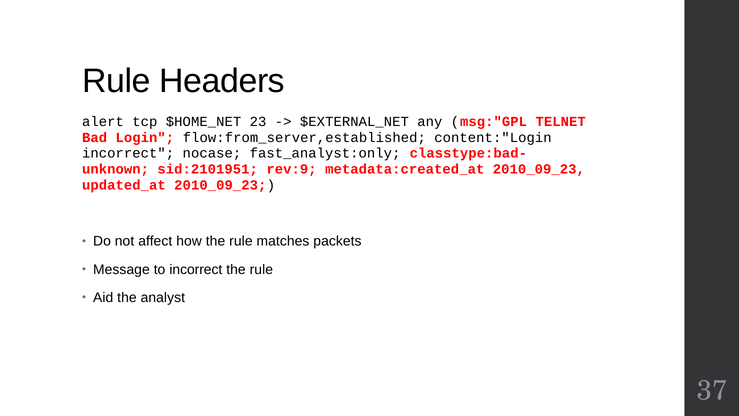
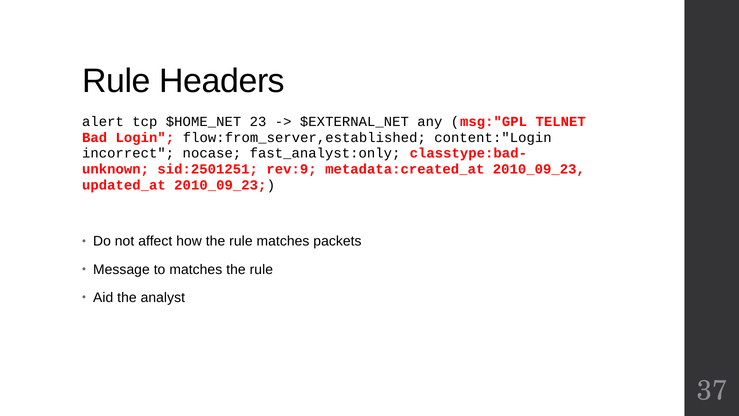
sid:2101951: sid:2101951 -> sid:2501251
to incorrect: incorrect -> matches
